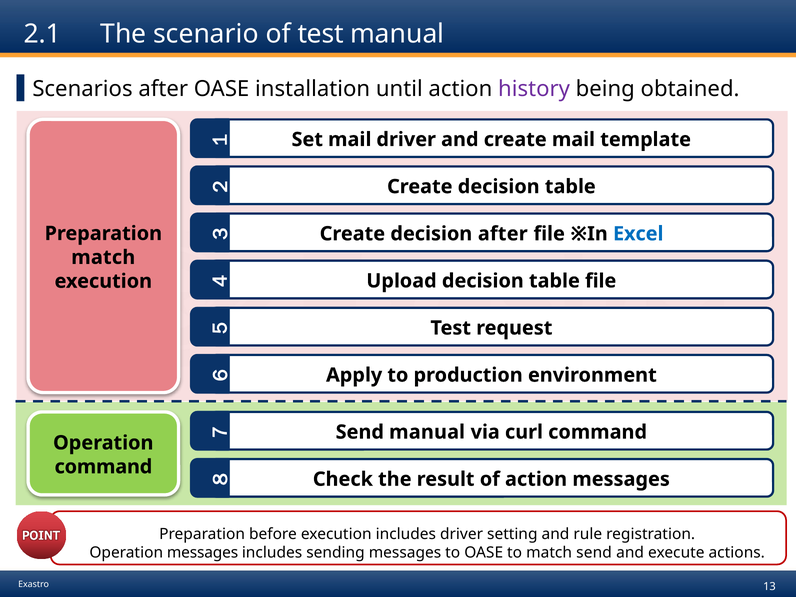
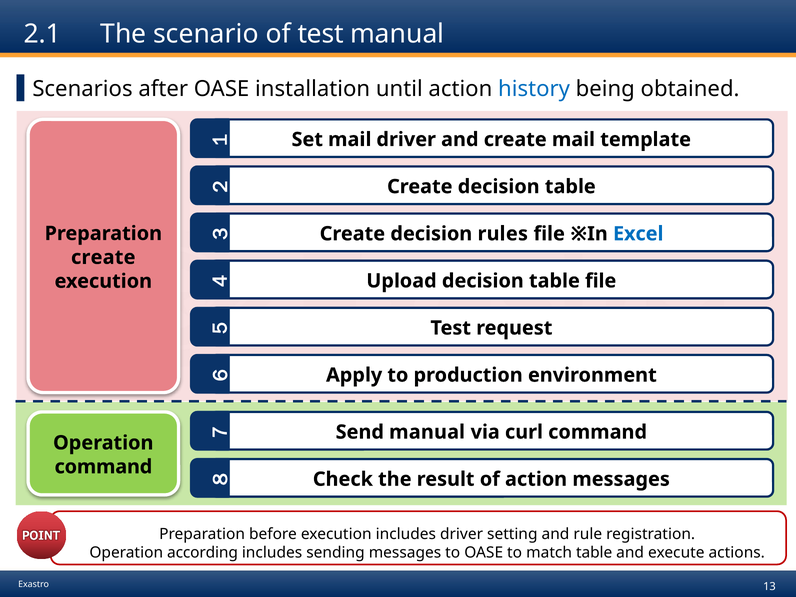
history colour: purple -> blue
decision after: after -> rules
match at (103, 257): match -> create
Operation messages: messages -> according
match send: send -> table
